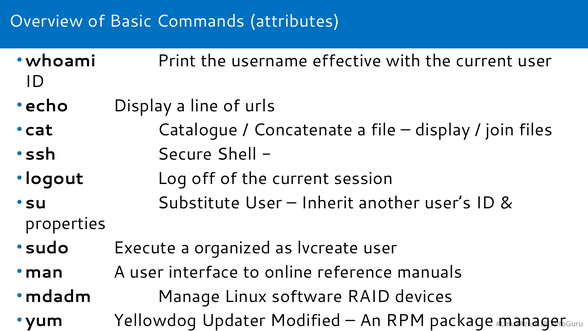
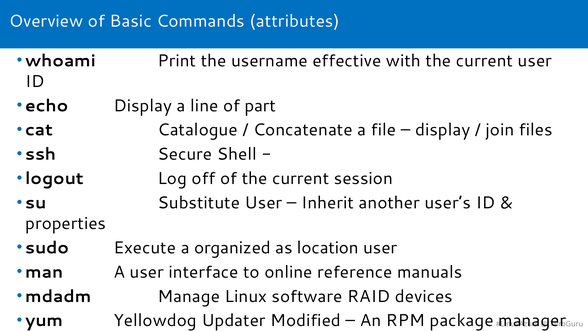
urls: urls -> part
lvcreate: lvcreate -> location
